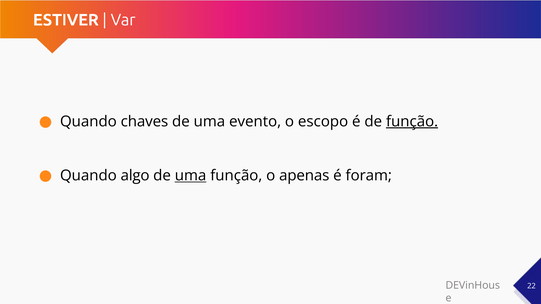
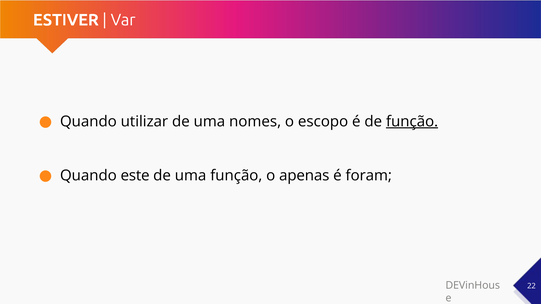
chaves: chaves -> utilizar
evento: evento -> nomes
algo: algo -> este
uma at (191, 176) underline: present -> none
